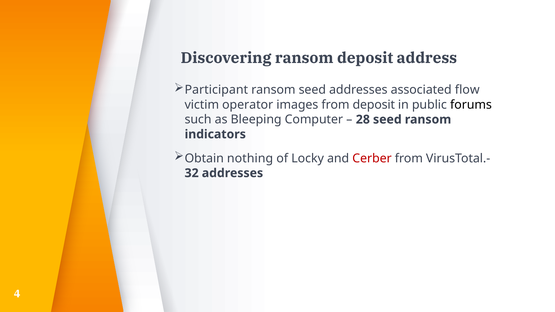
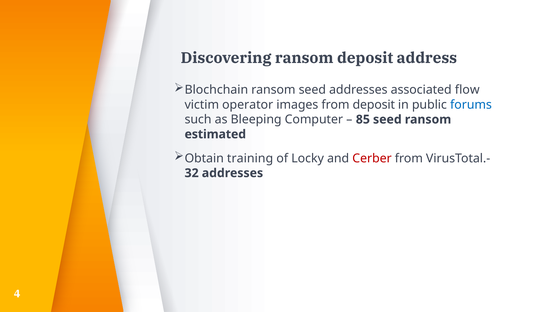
Participant: Participant -> Blochchain
forums colour: black -> blue
28: 28 -> 85
indicators: indicators -> estimated
nothing: nothing -> training
